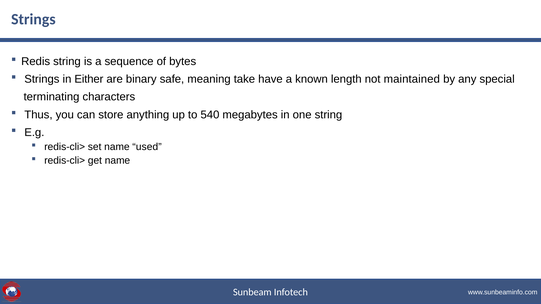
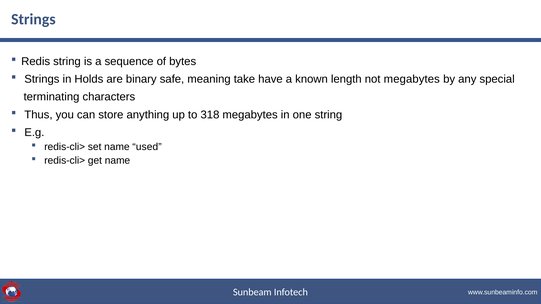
Either: Either -> Holds
not maintained: maintained -> megabytes
540: 540 -> 318
